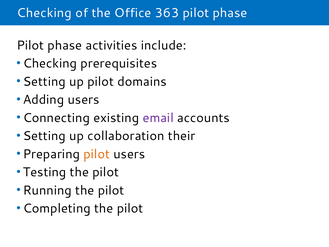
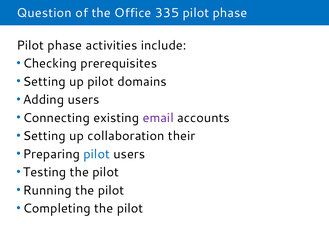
Checking at (44, 13): Checking -> Question
363: 363 -> 335
pilot at (97, 154) colour: orange -> blue
